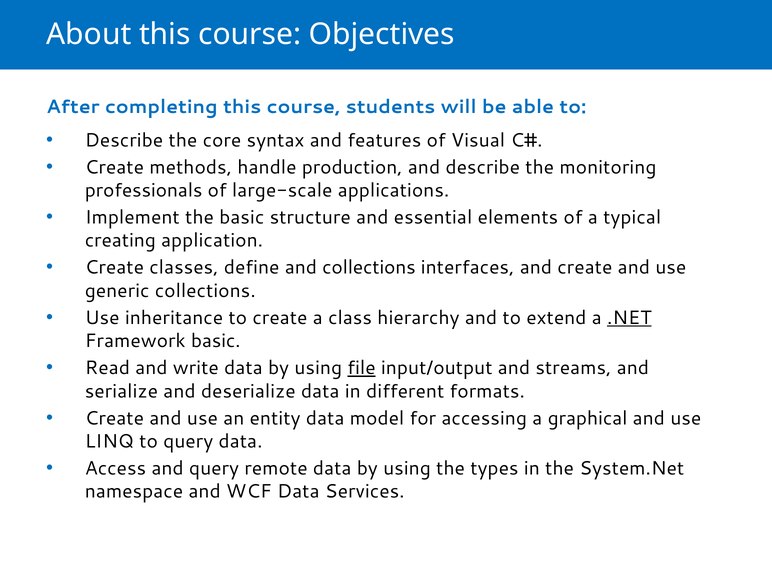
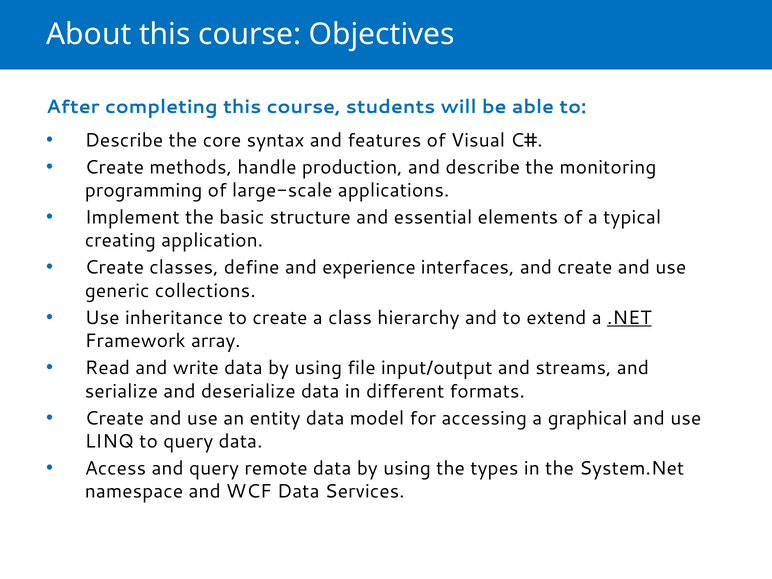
professionals: professionals -> programming
and collections: collections -> experience
Framework basic: basic -> array
file underline: present -> none
